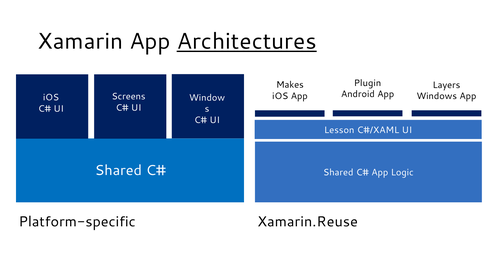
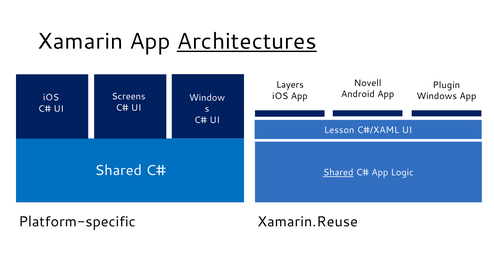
Plugin: Plugin -> Novell
Makes: Makes -> Layers
Layers: Layers -> Plugin
Shared at (338, 173) underline: none -> present
